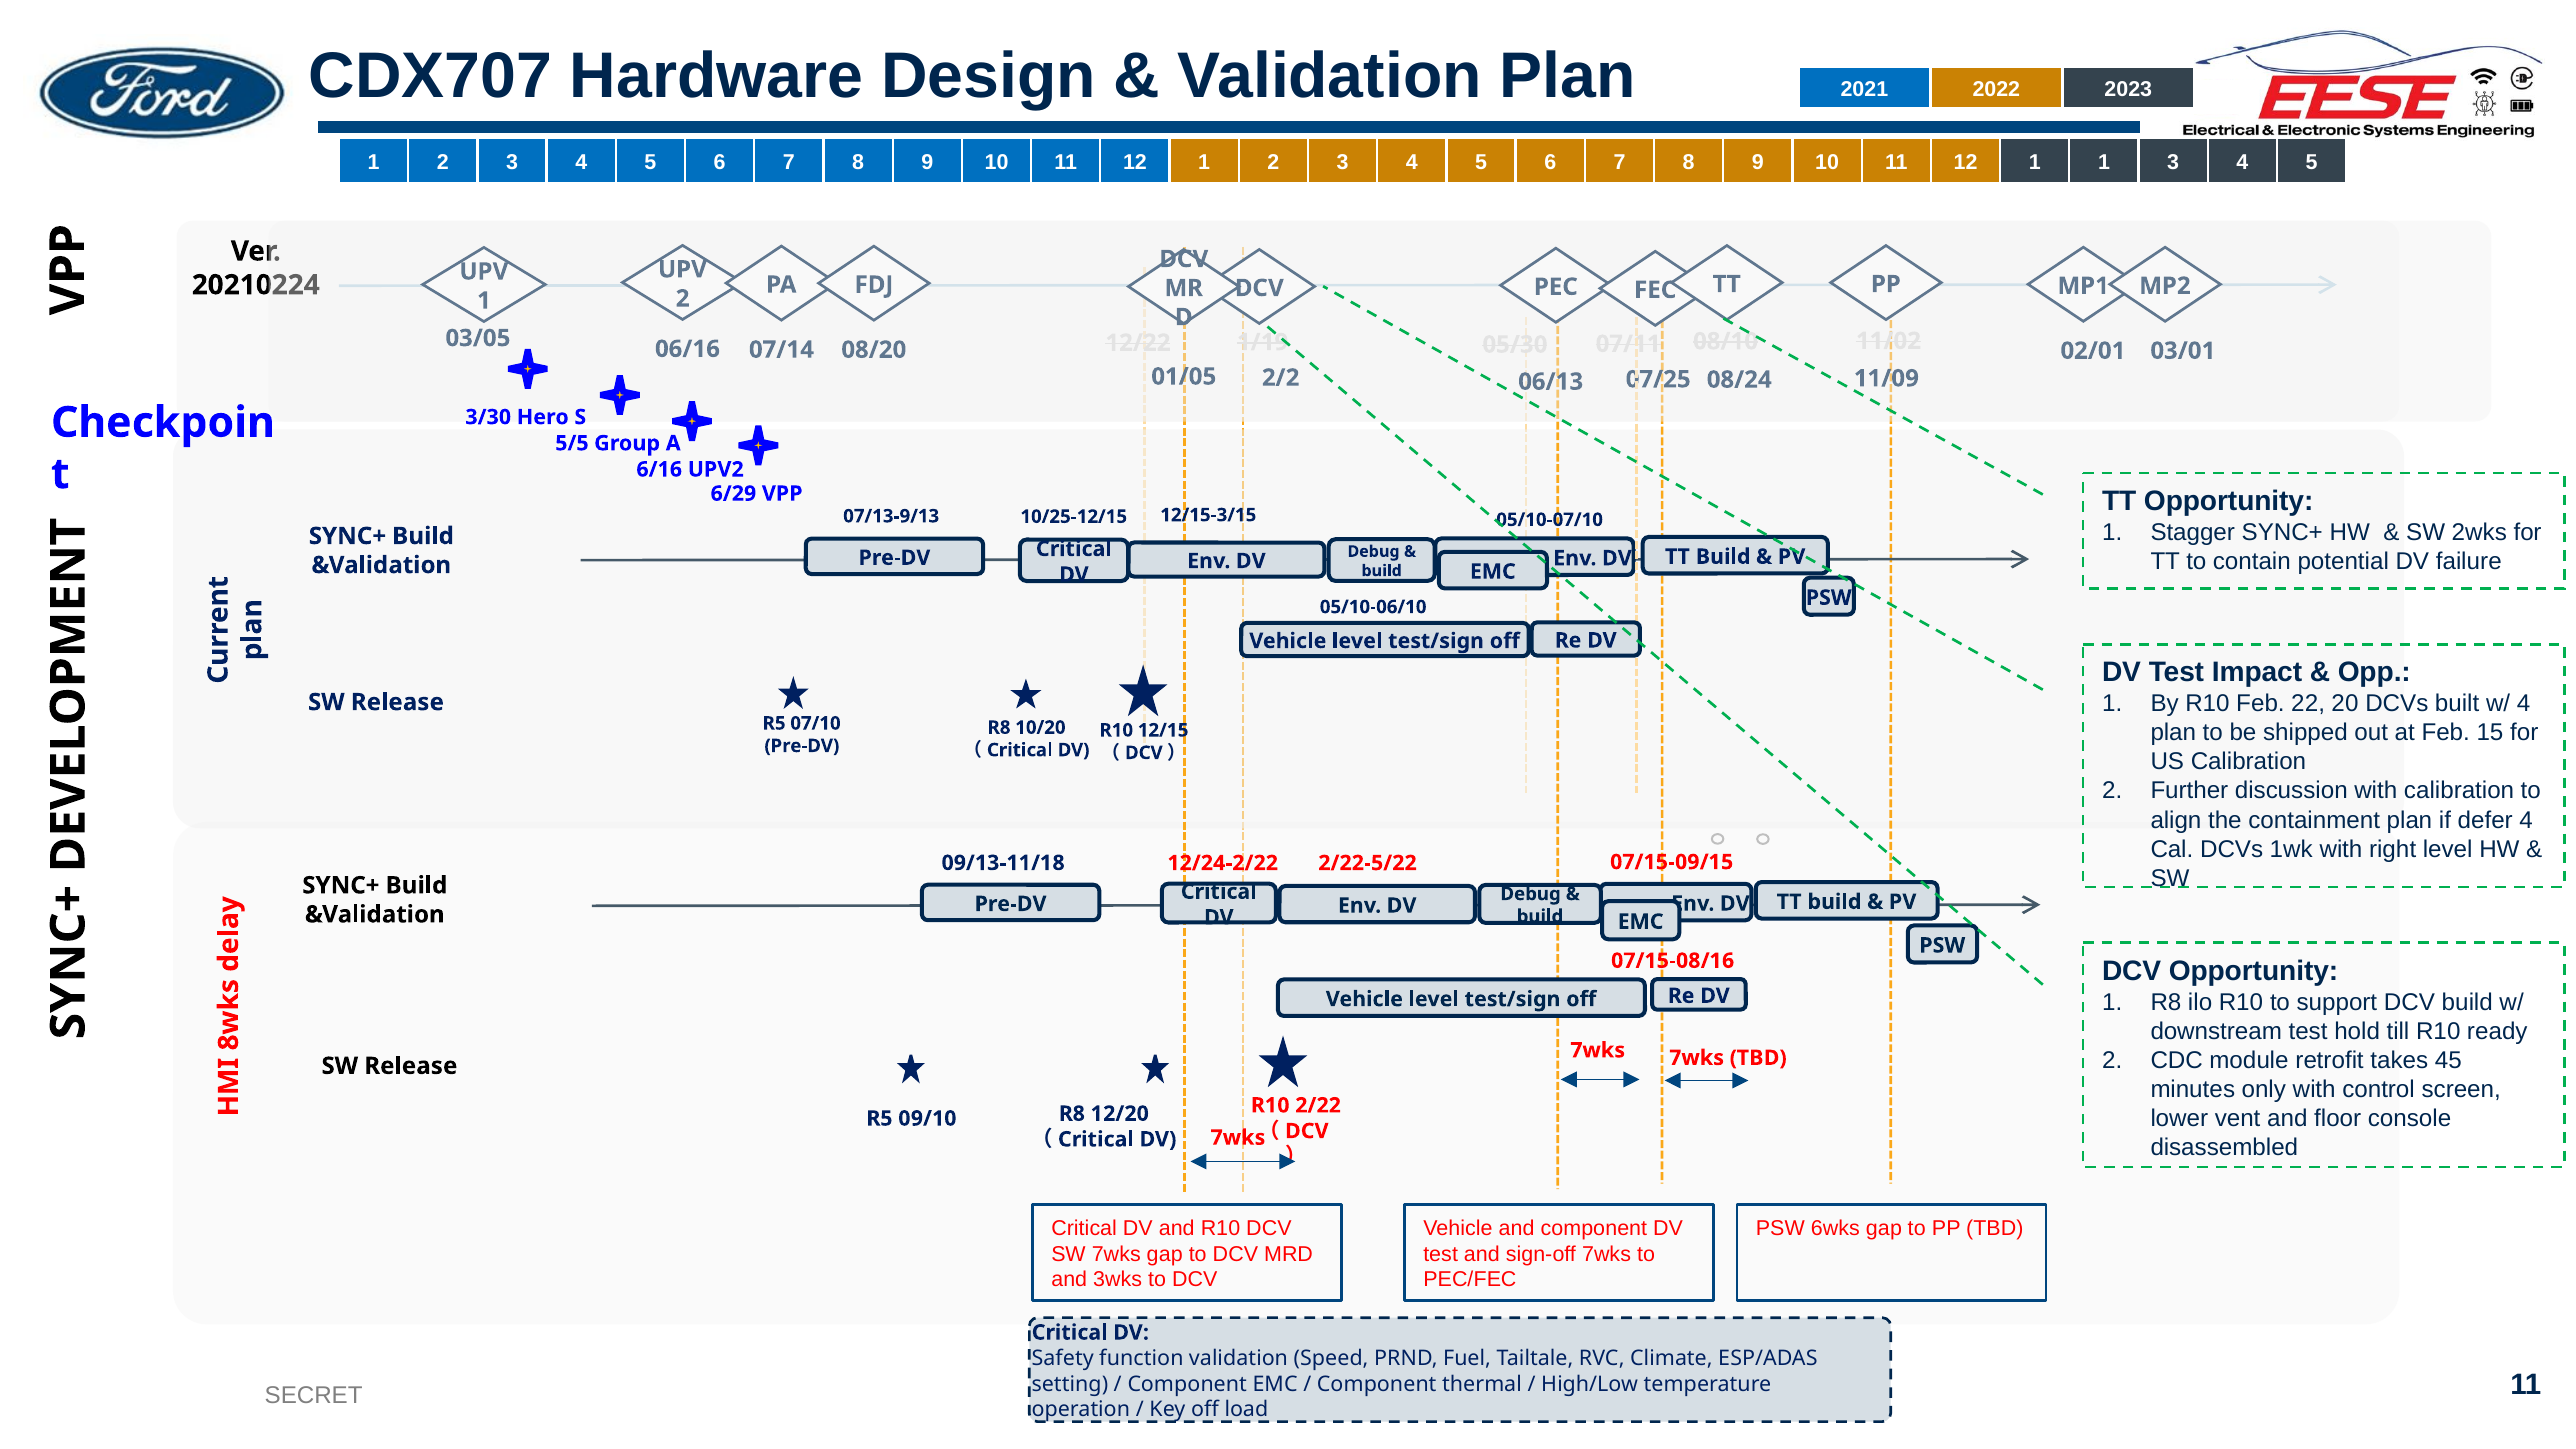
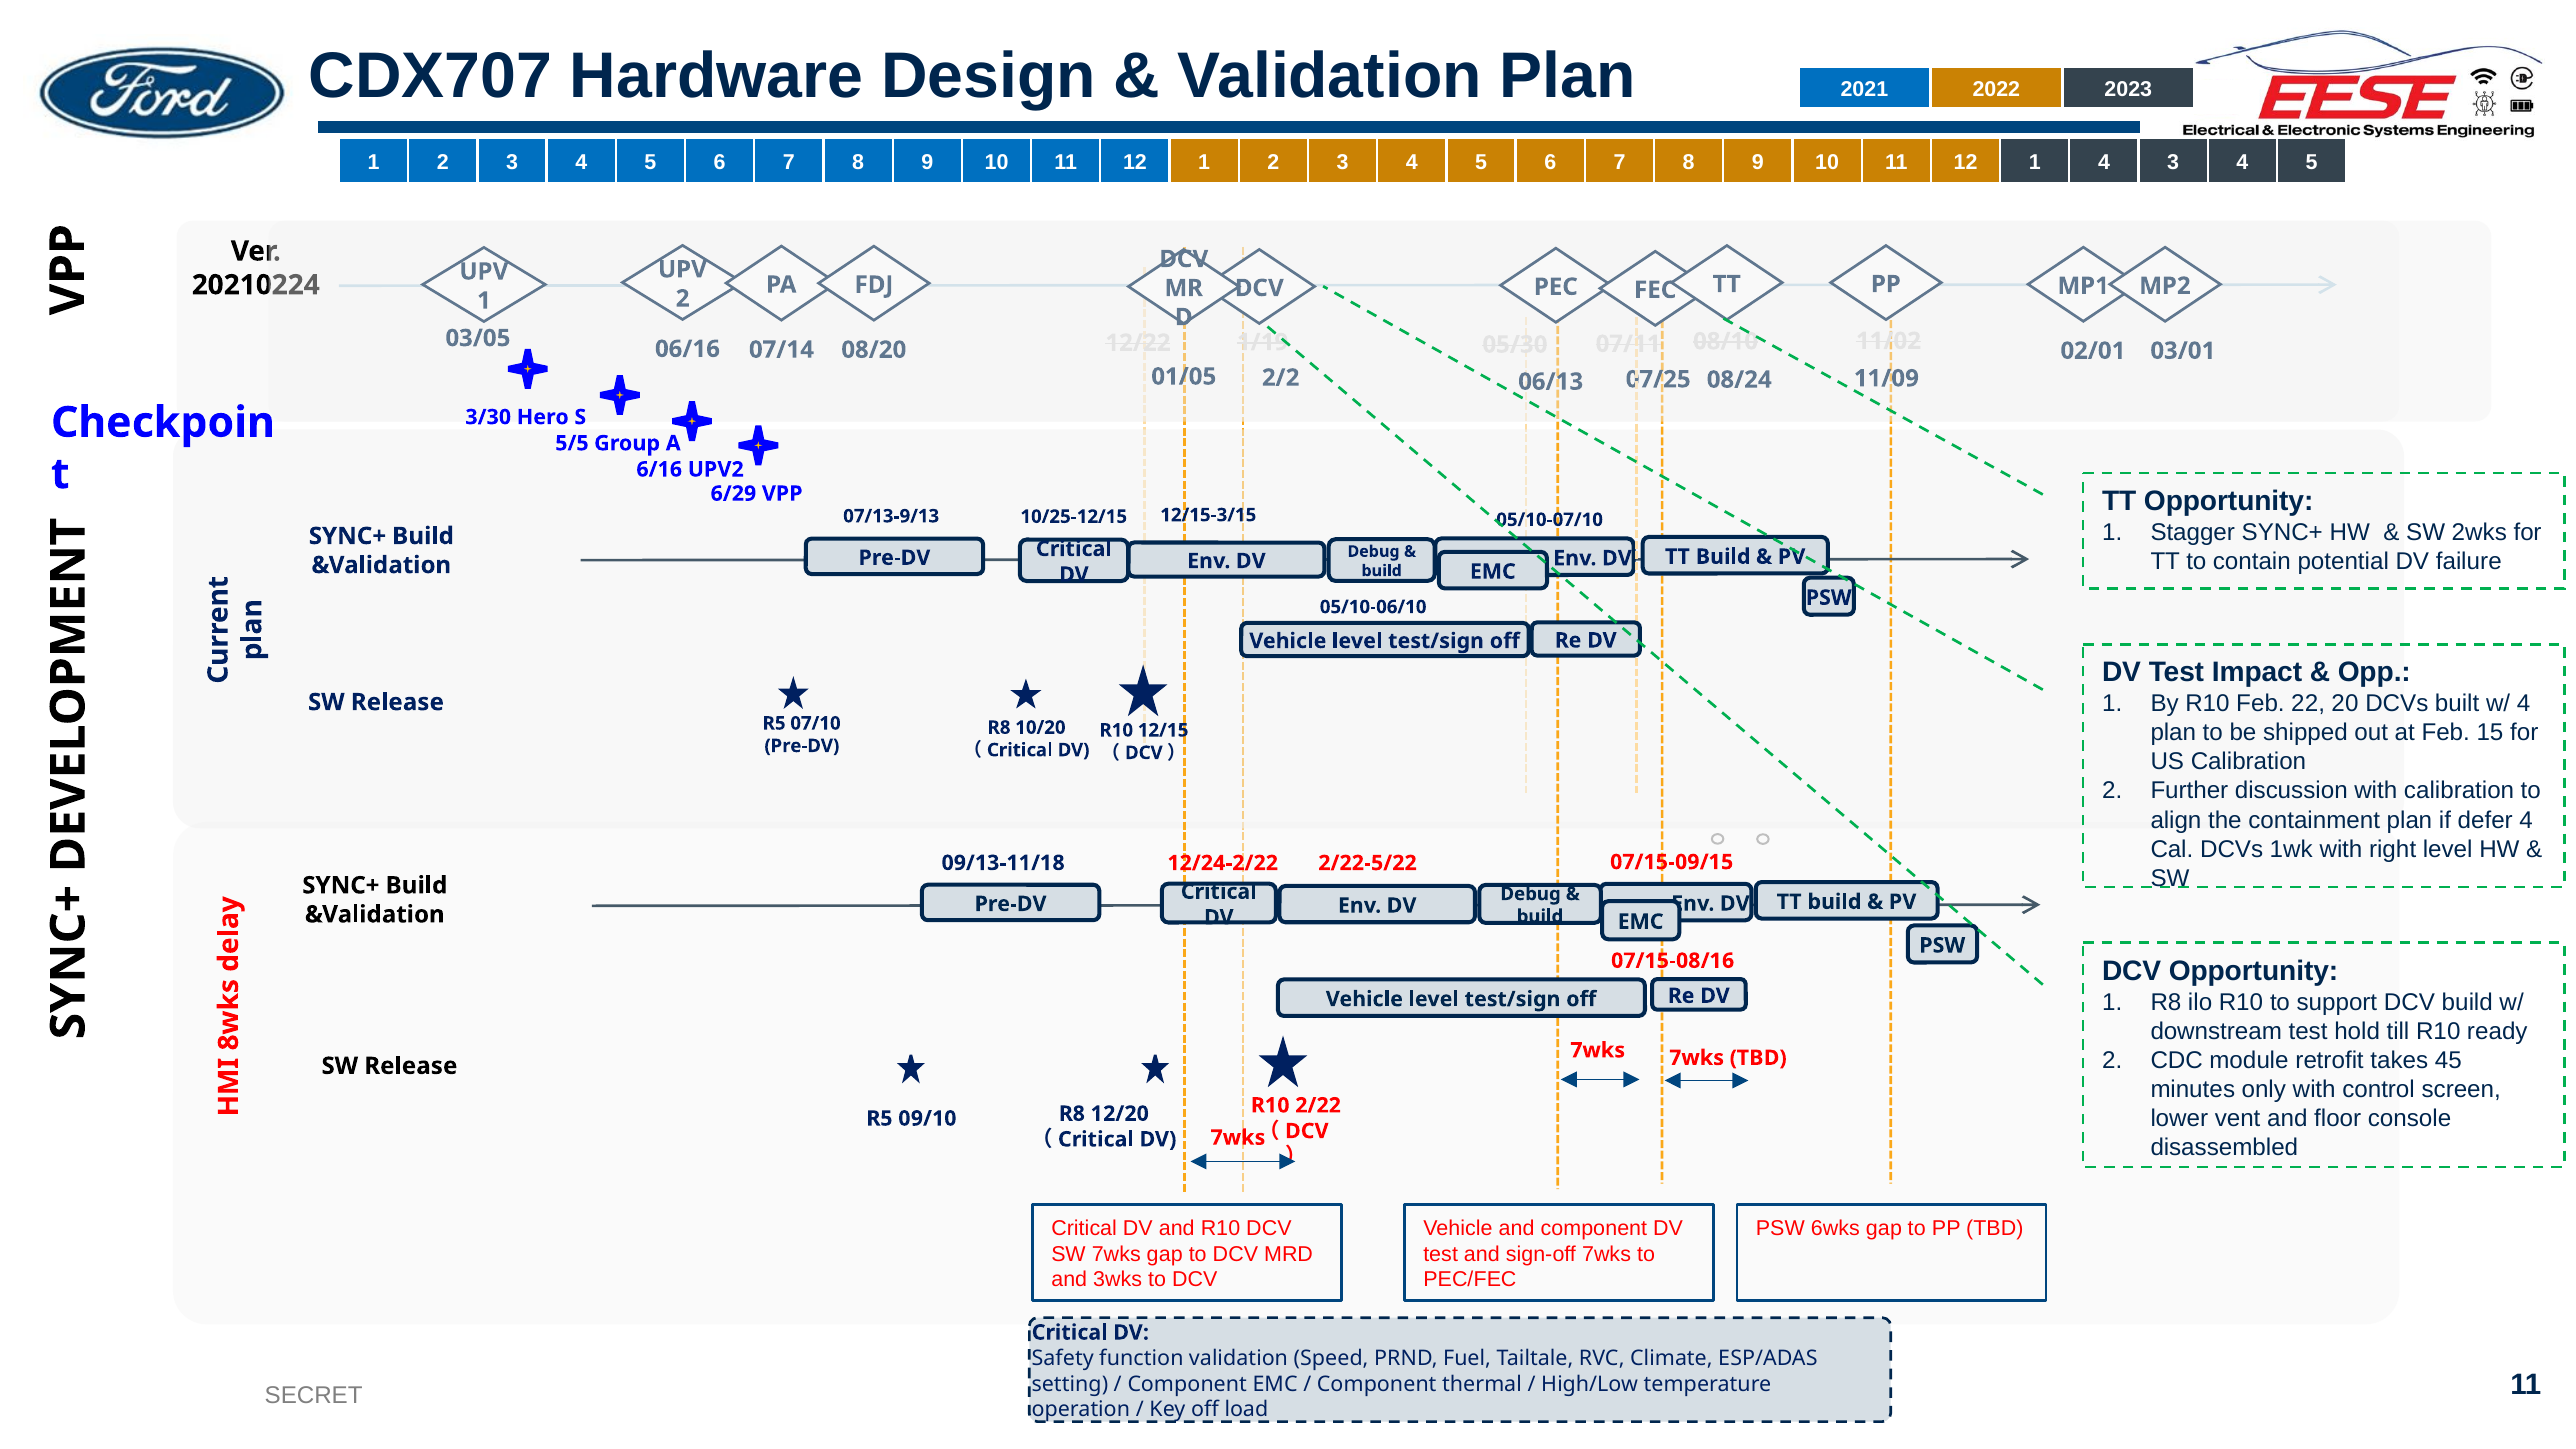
1 1: 1 -> 4
